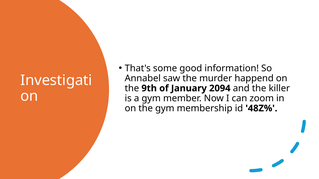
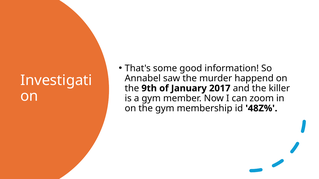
2094: 2094 -> 2017
